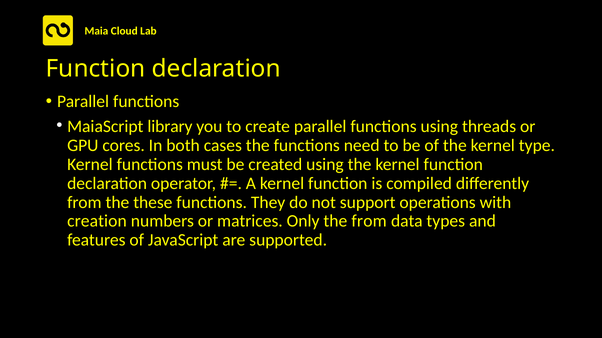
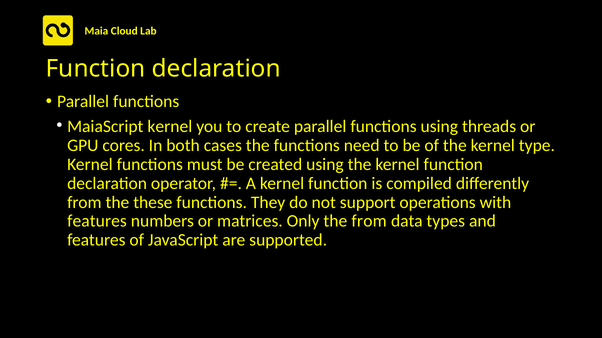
MaiaScript library: library -> kernel
creation at (97, 222): creation -> features
